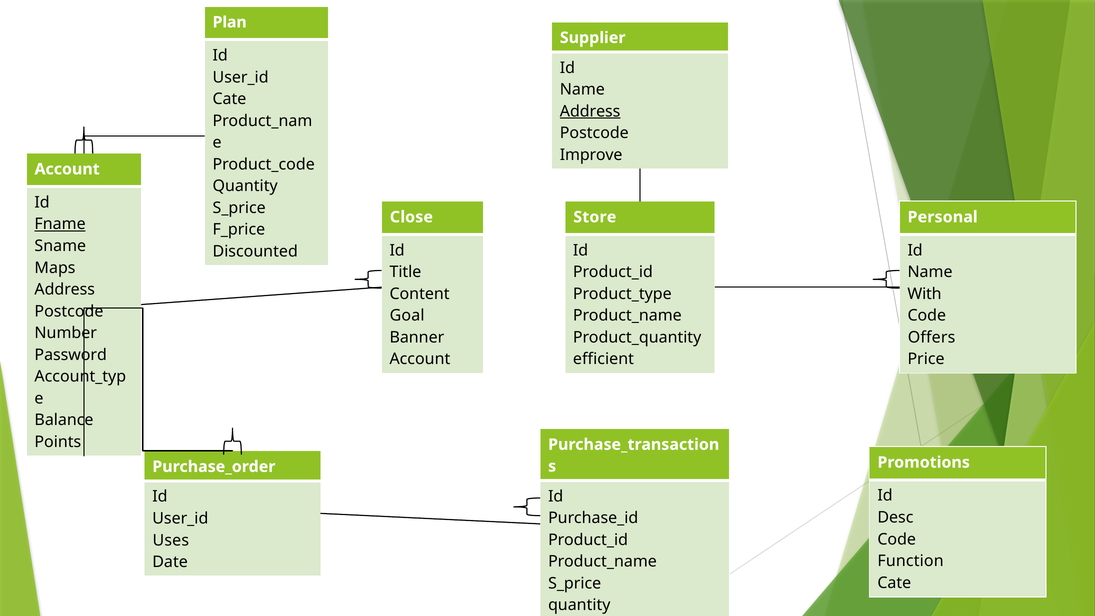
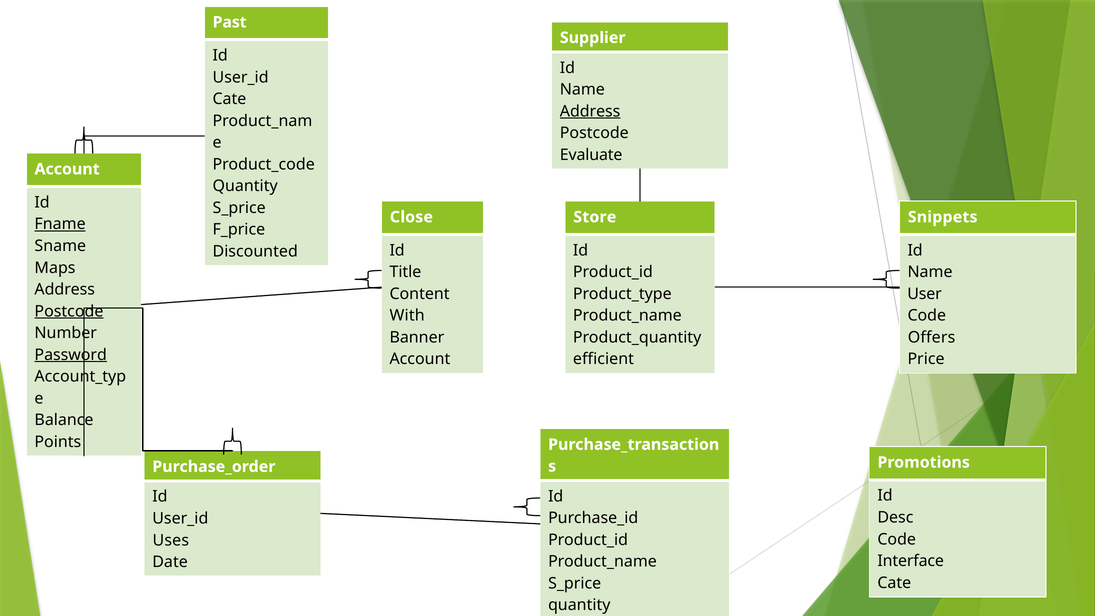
Plan: Plan -> Past
Improve: Improve -> Evaluate
Personal: Personal -> Snippets
With: With -> User
Postcode at (69, 311) underline: none -> present
Goal: Goal -> With
Password underline: none -> present
Function: Function -> Interface
